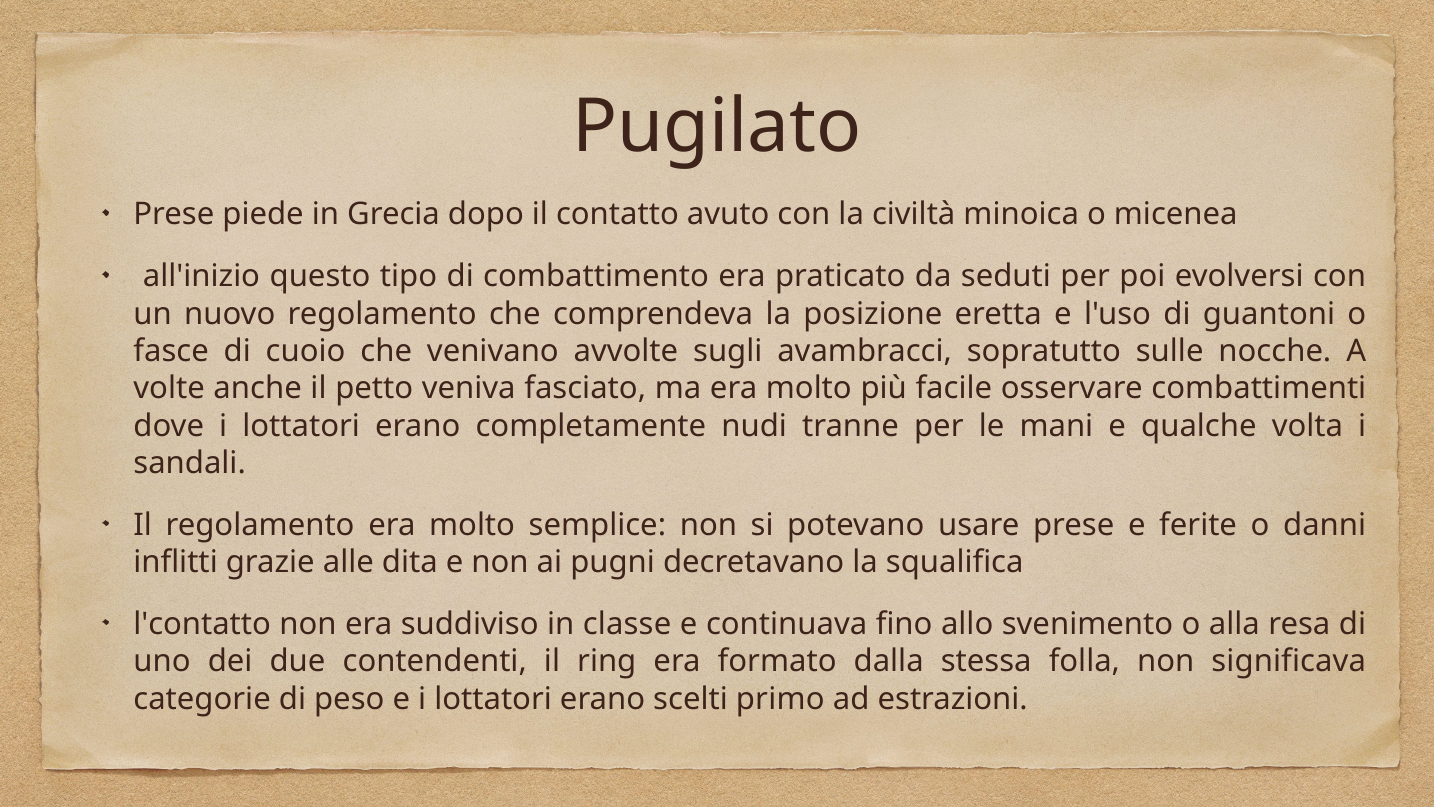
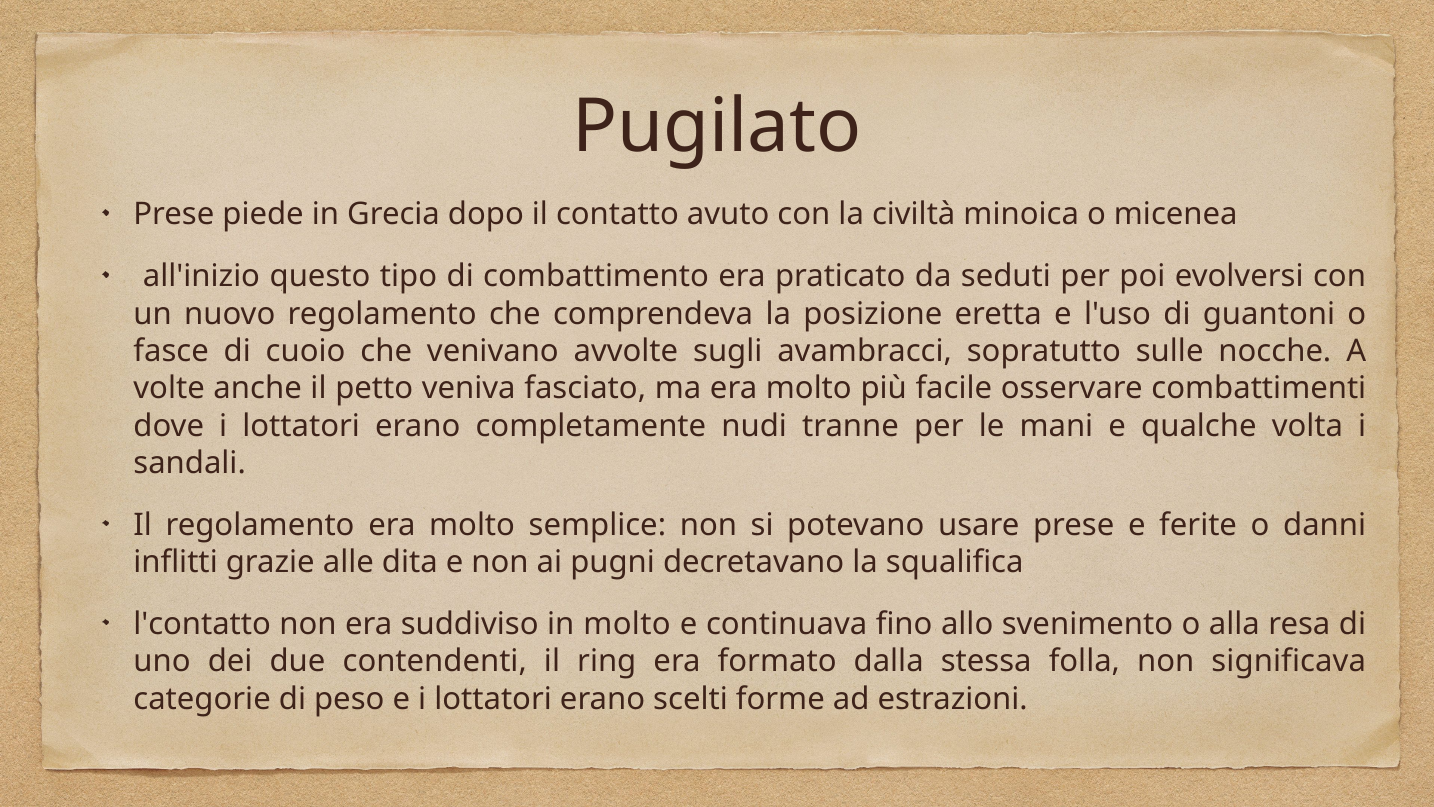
in classe: classe -> molto
primo: primo -> forme
